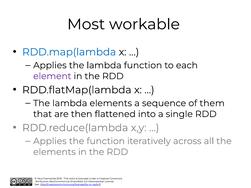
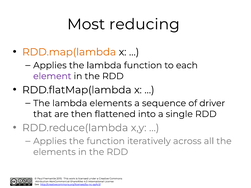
workable: workable -> reducing
RDD.map(lambda colour: blue -> orange
them: them -> driver
